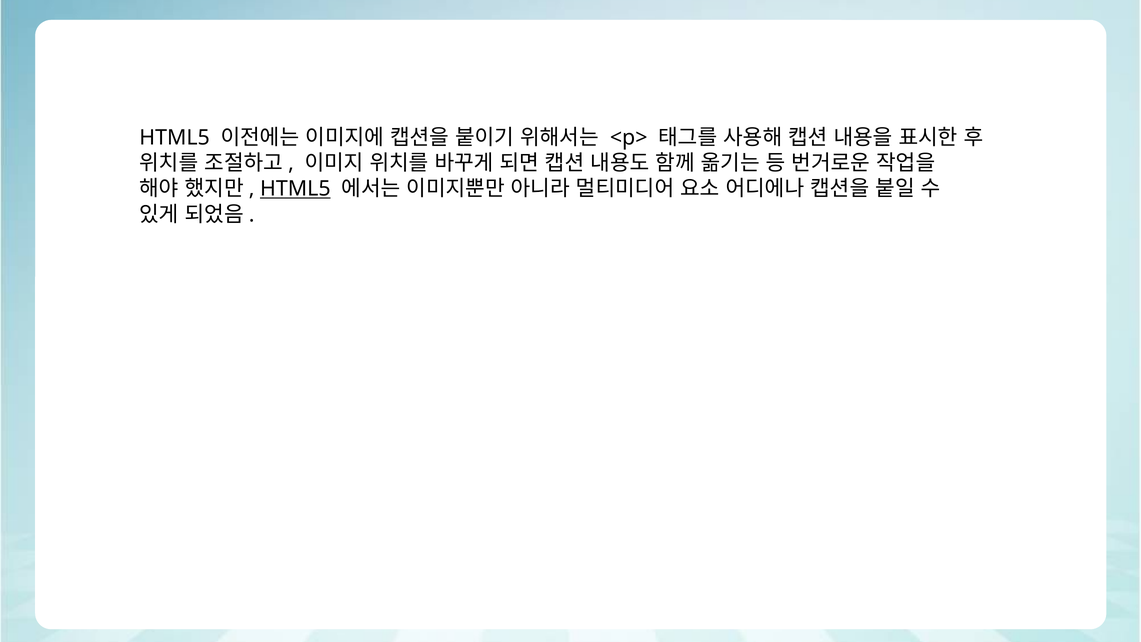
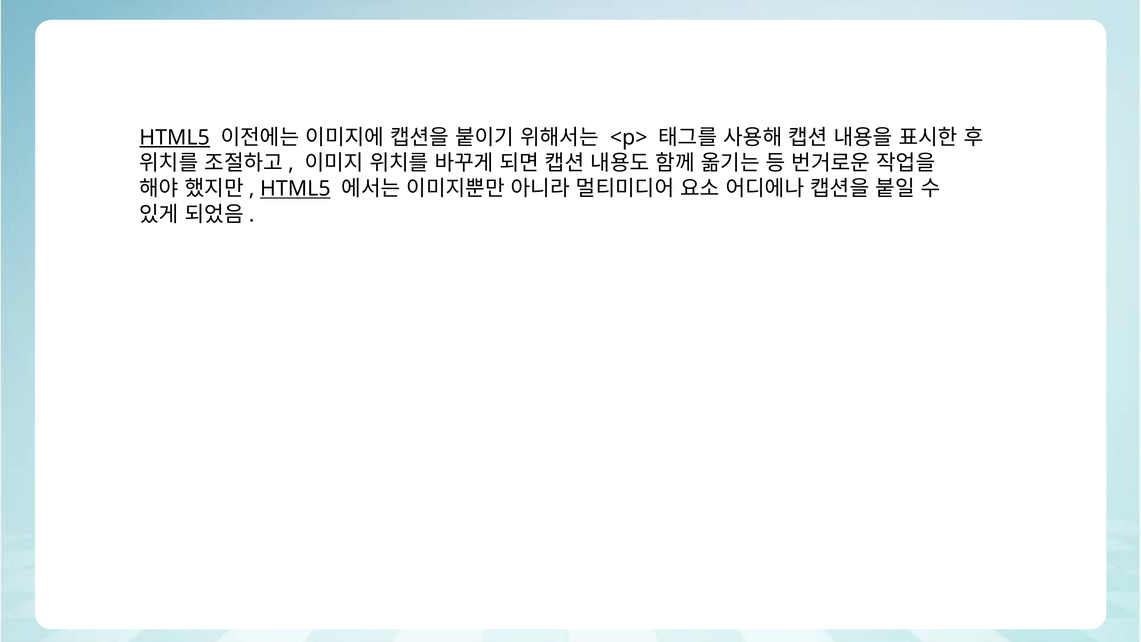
HTML5 at (175, 137) underline: none -> present
